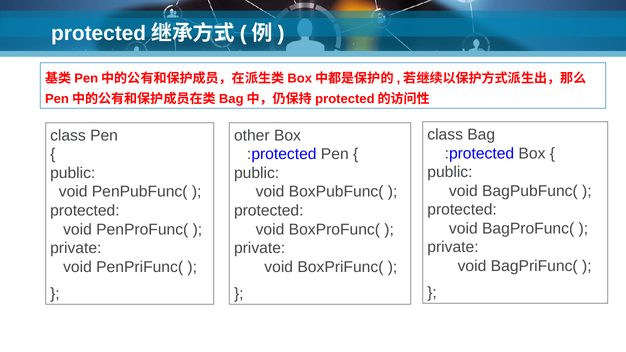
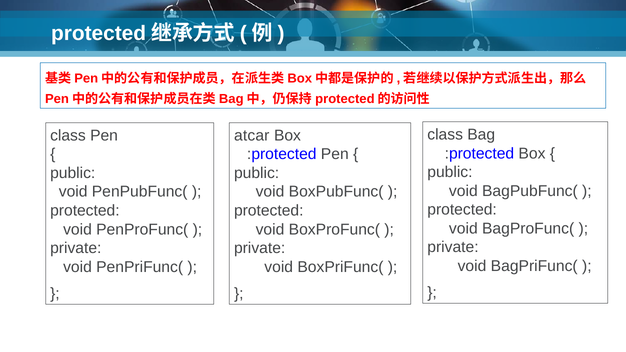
other: other -> atcar
